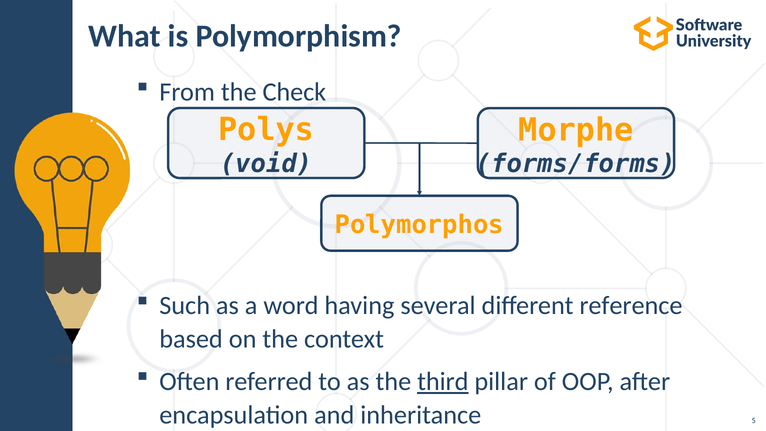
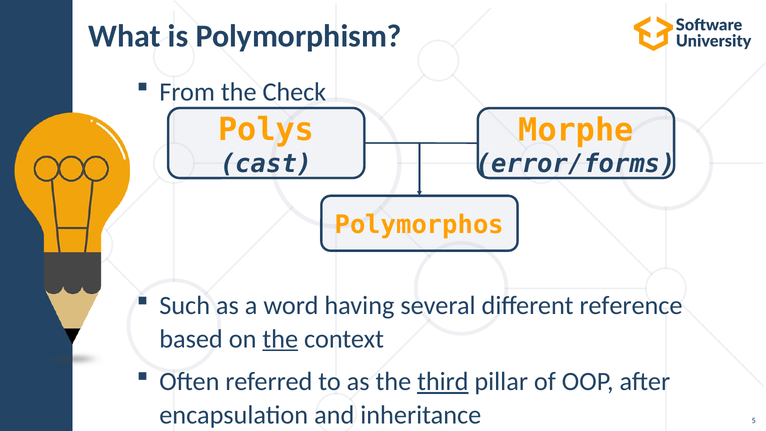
void: void -> cast
forms/forms: forms/forms -> error/forms
the at (280, 339) underline: none -> present
